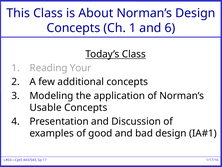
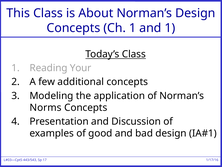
and 6: 6 -> 1
Usable: Usable -> Norms
